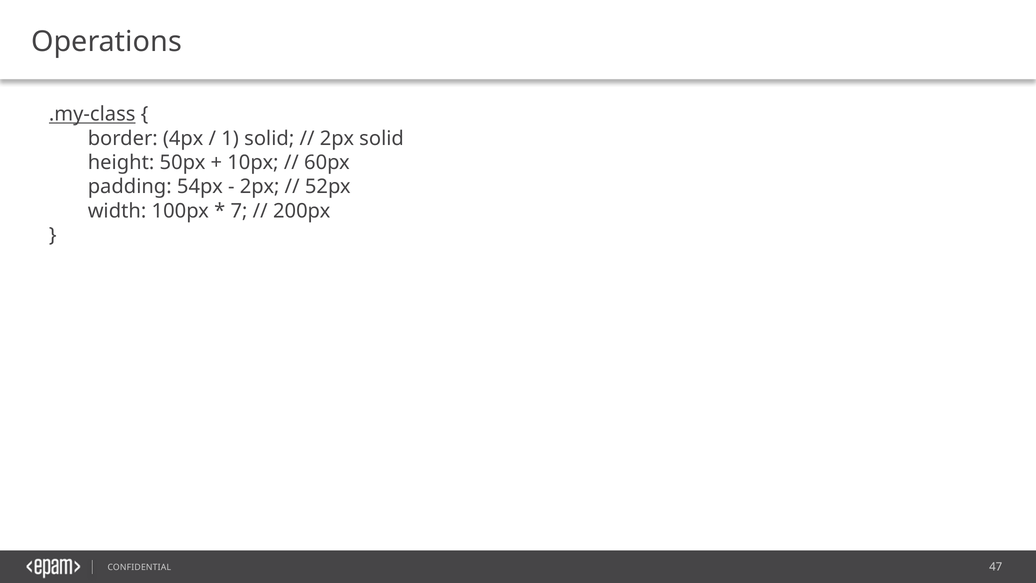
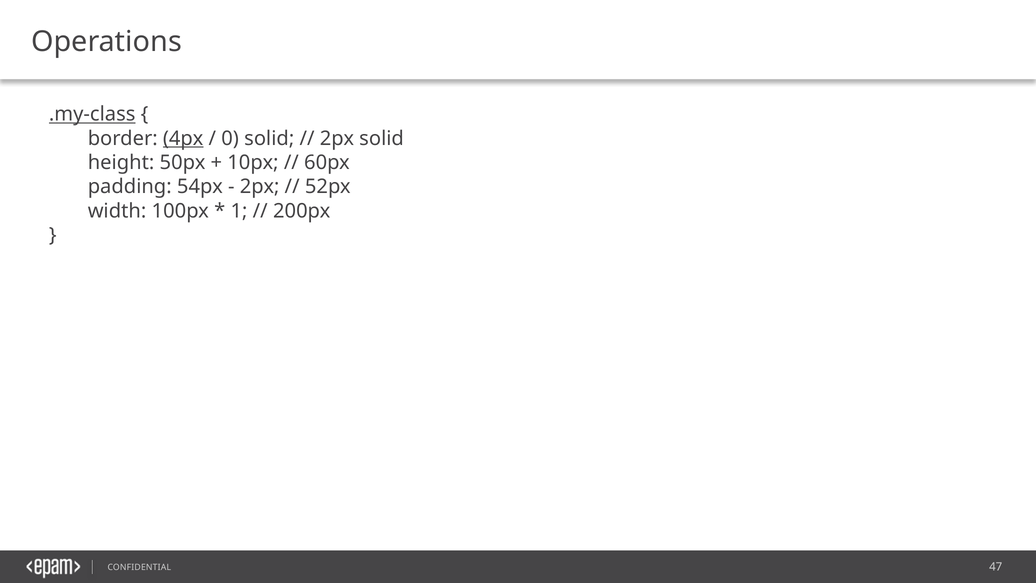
4px underline: none -> present
1: 1 -> 0
7: 7 -> 1
